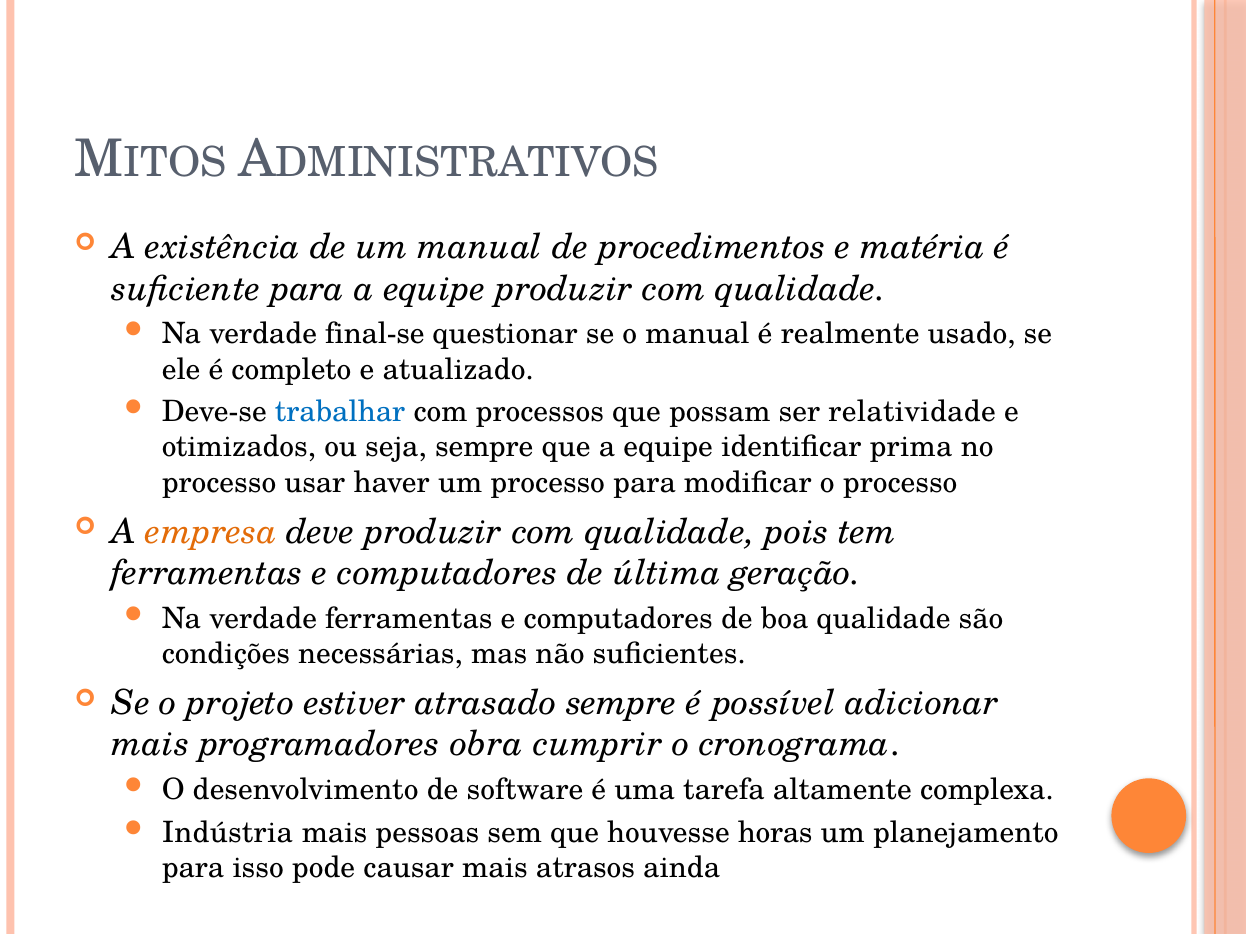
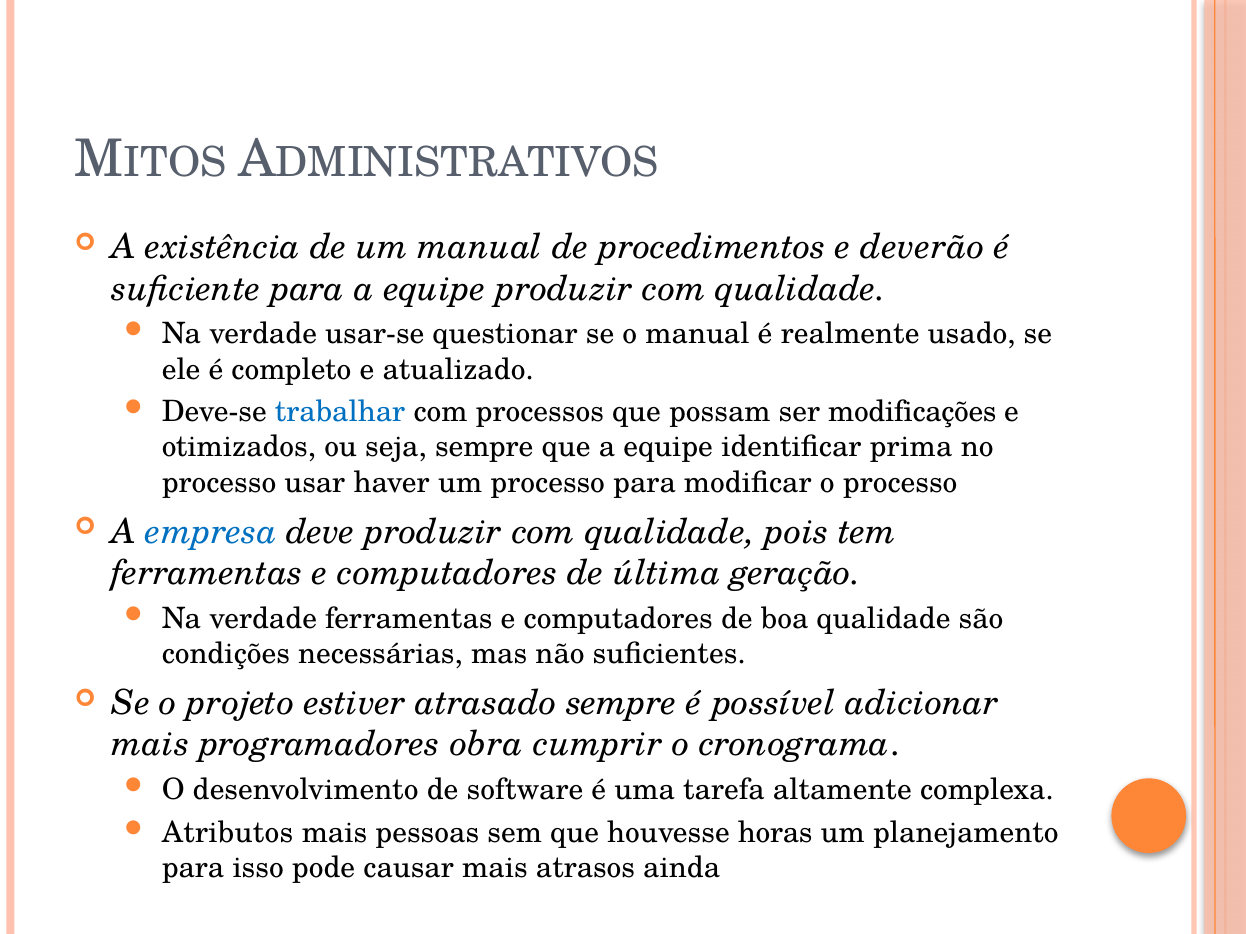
matéria: matéria -> deverão
final-se: final-se -> usar-se
relatividade: relatividade -> modificações
empresa colour: orange -> blue
Indústria: Indústria -> Atributos
